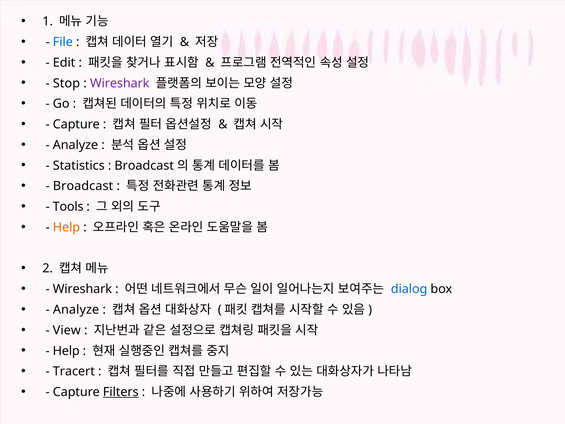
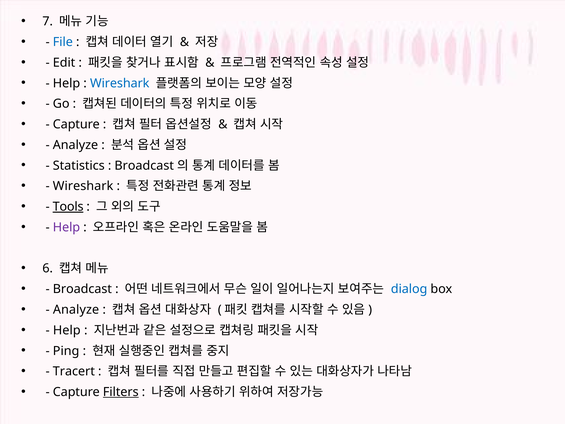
1: 1 -> 7
Stop at (66, 83): Stop -> Help
Wireshark at (120, 83) colour: purple -> blue
Broadcast at (83, 186): Broadcast -> Wireshark
Tools underline: none -> present
Help at (66, 227) colour: orange -> purple
2: 2 -> 6
Wireshark at (82, 289): Wireshark -> Broadcast
View at (67, 330): View -> Help
Help at (66, 351): Help -> Ping
